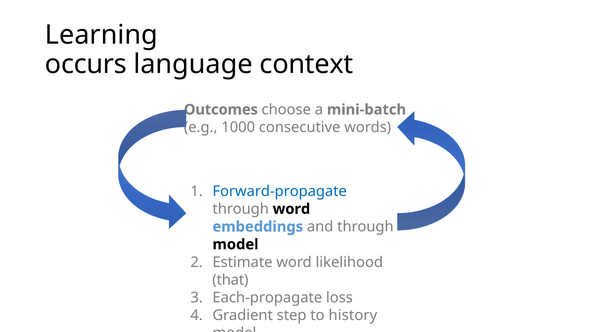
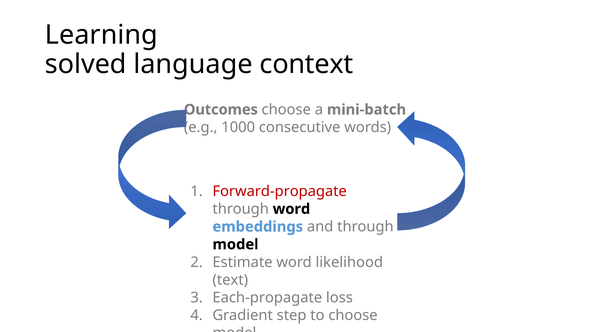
occurs: occurs -> solved
Forward-propagate colour: blue -> red
that: that -> text
to history: history -> choose
